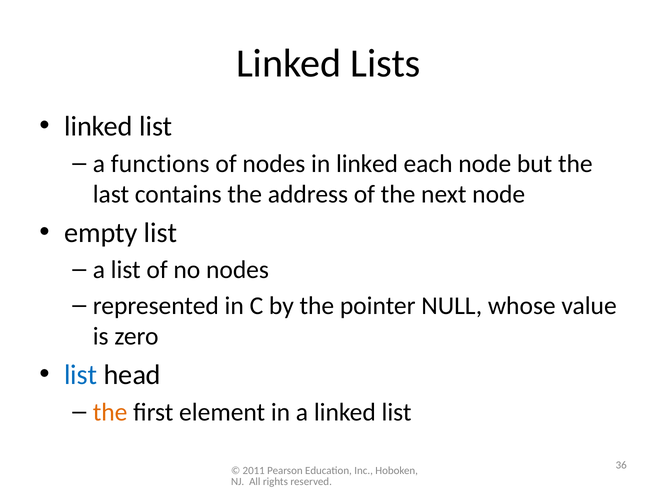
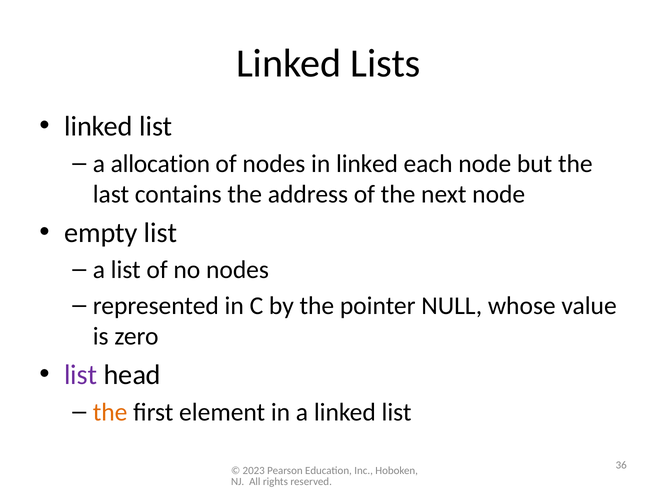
functions: functions -> allocation
list at (81, 375) colour: blue -> purple
2011: 2011 -> 2023
